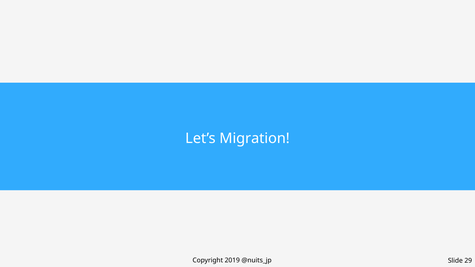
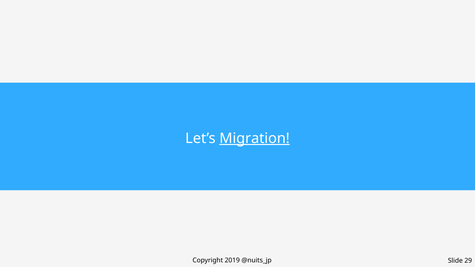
Migration underline: none -> present
